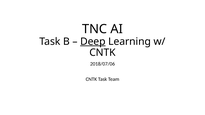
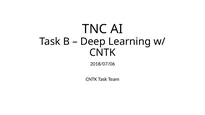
Deep underline: present -> none
